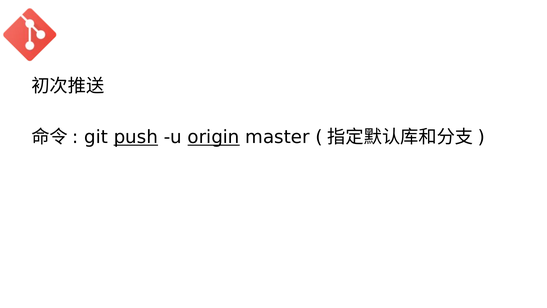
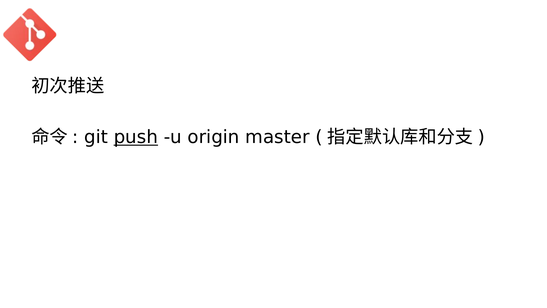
origin underline: present -> none
